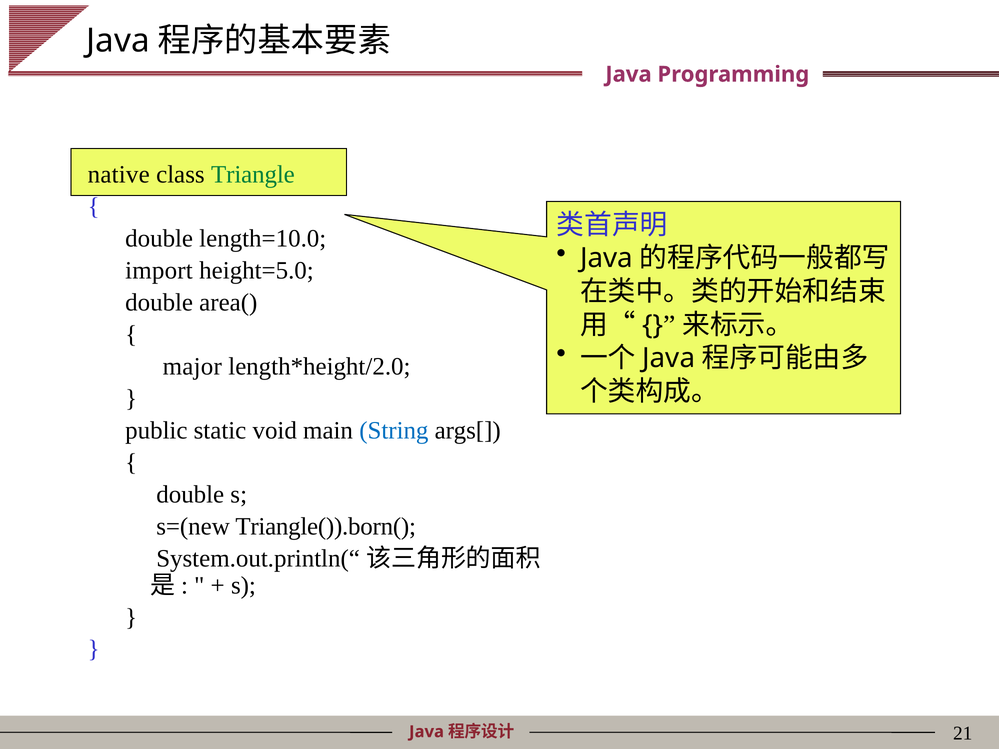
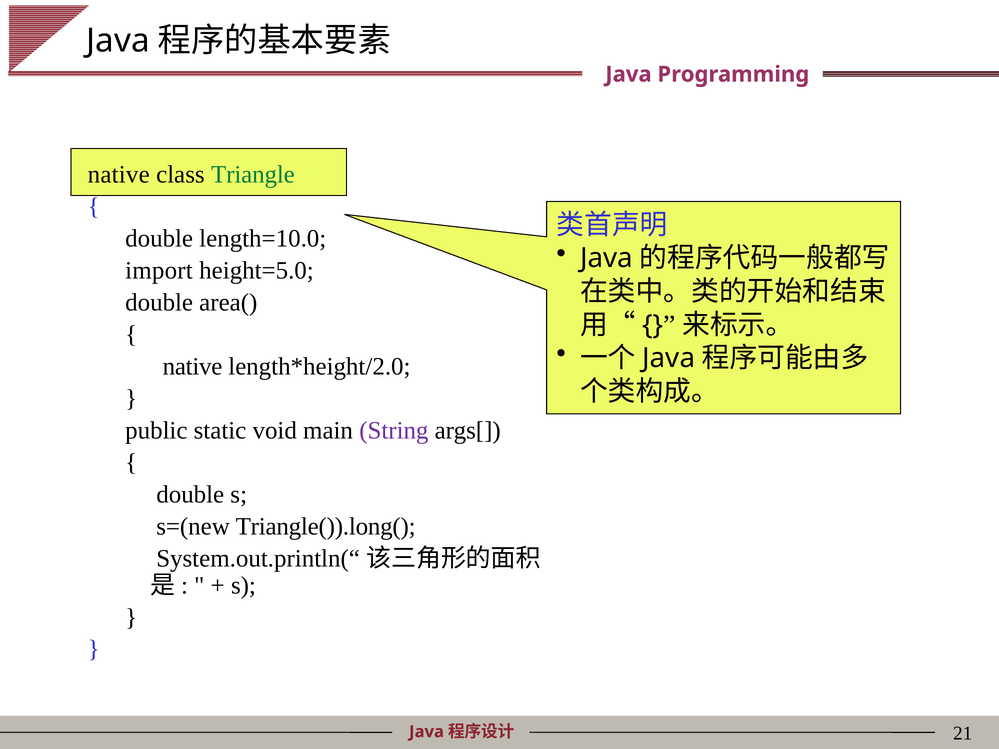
major at (192, 367): major -> native
String colour: blue -> purple
Triangle()).born(: Triangle()).born( -> Triangle()).long(
